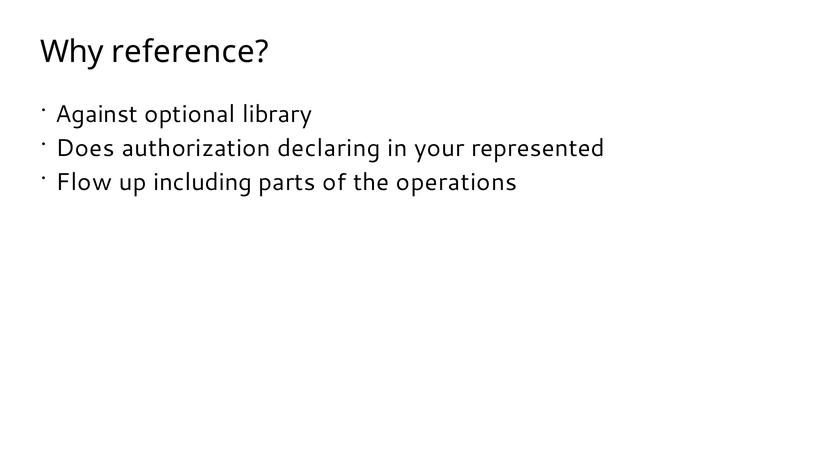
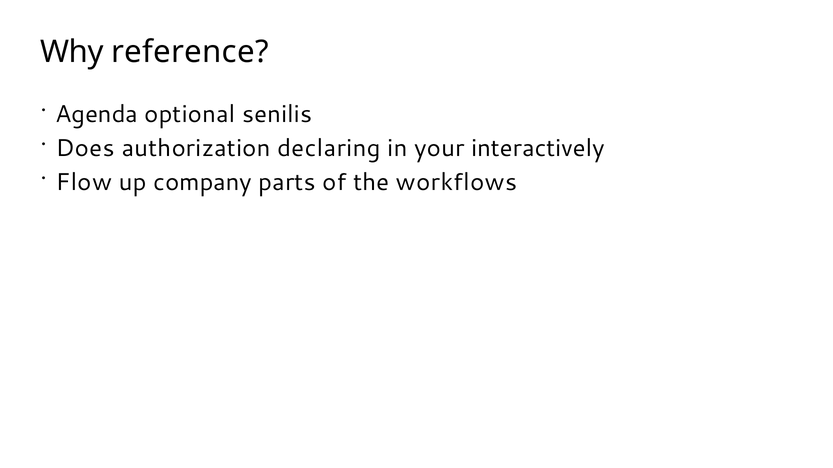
Against: Against -> Agenda
library: library -> senilis
represented: represented -> interactively
including: including -> company
operations: operations -> workflows
